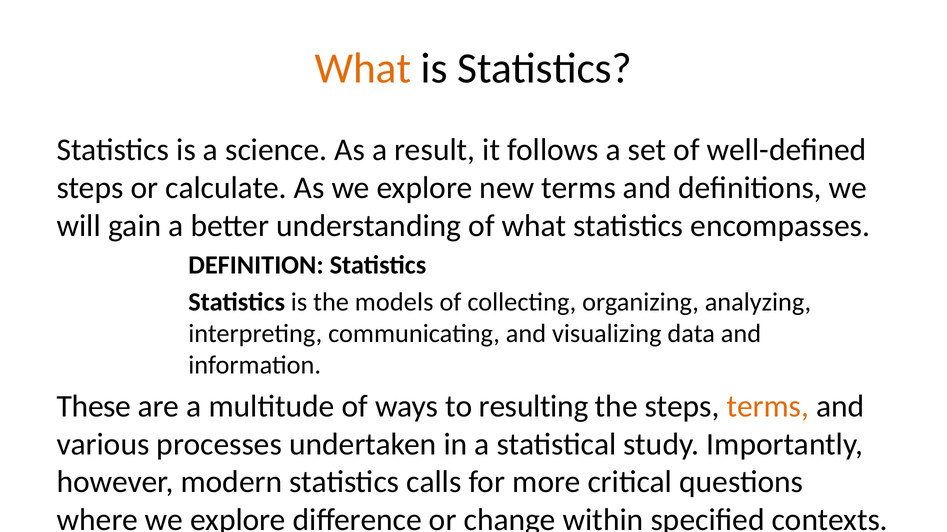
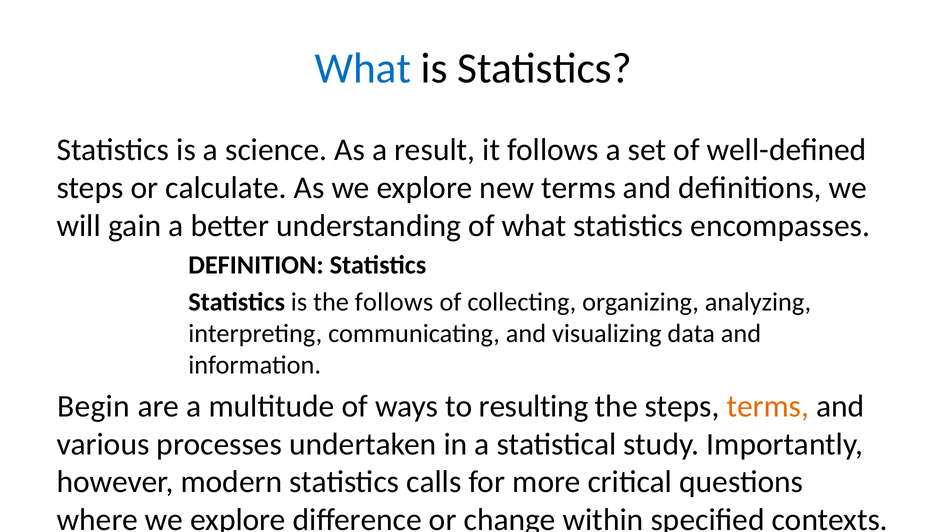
What at (363, 69) colour: orange -> blue
the models: models -> follows
These: These -> Begin
